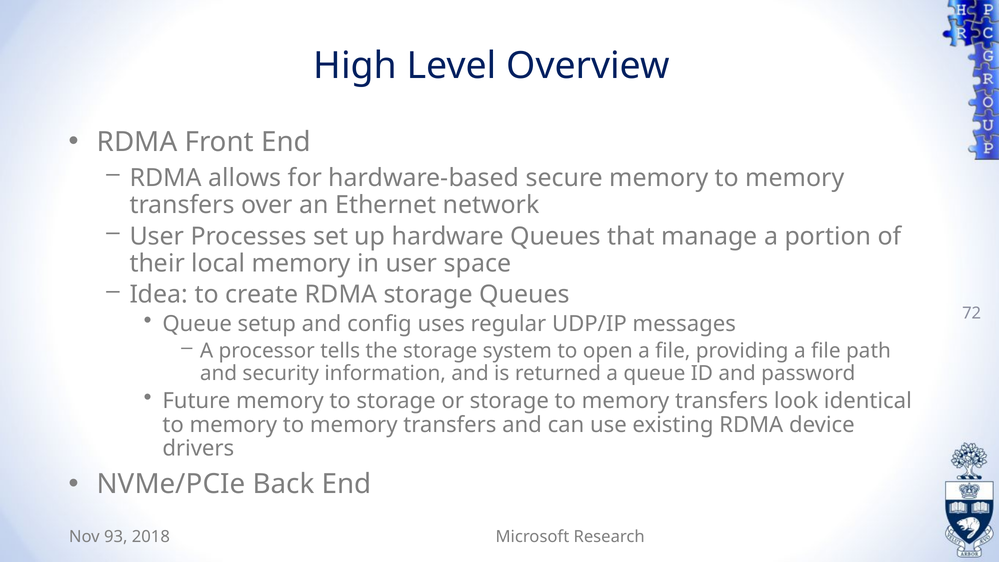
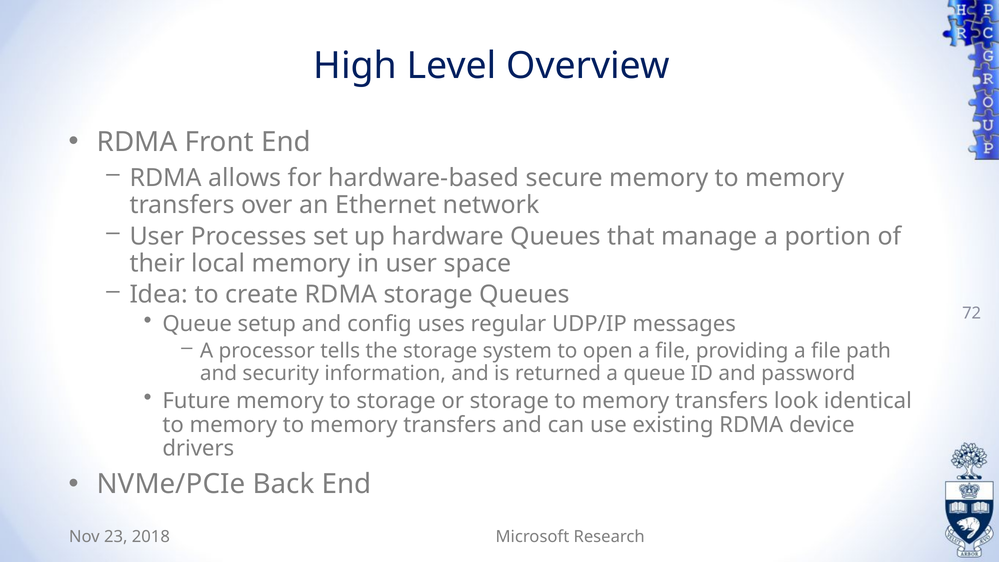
93: 93 -> 23
